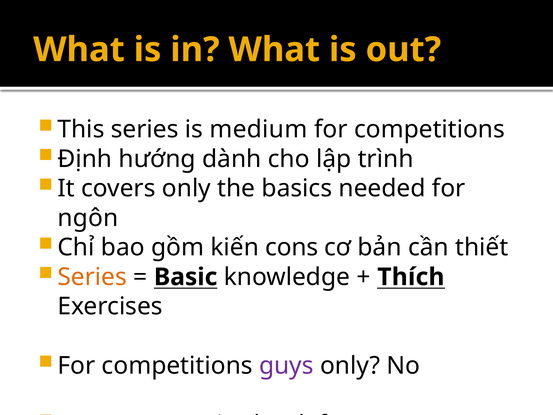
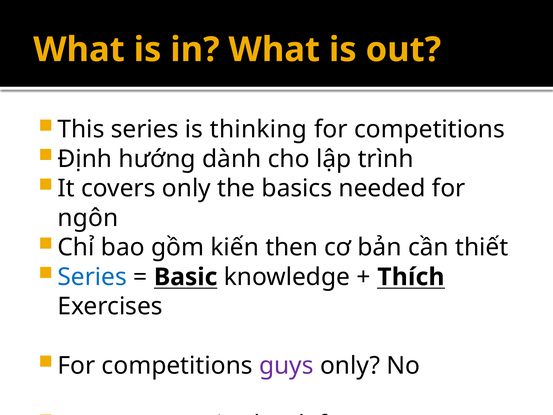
medium: medium -> thinking
cons: cons -> then
Series at (92, 277) colour: orange -> blue
